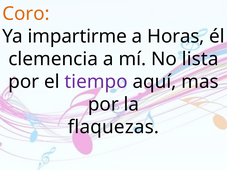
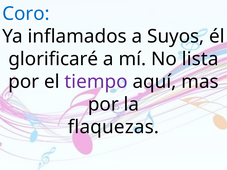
Coro colour: orange -> blue
impartirme: impartirme -> inflamados
Horas: Horas -> Suyos
clemencia: clemencia -> glorificaré
